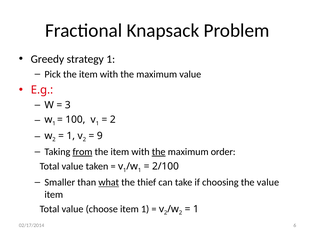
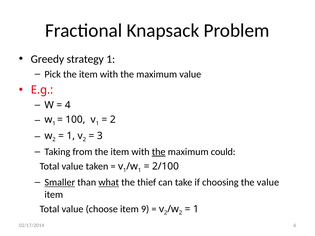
3: 3 -> 4
9: 9 -> 3
from underline: present -> none
order: order -> could
Smaller underline: none -> present
item 1: 1 -> 9
